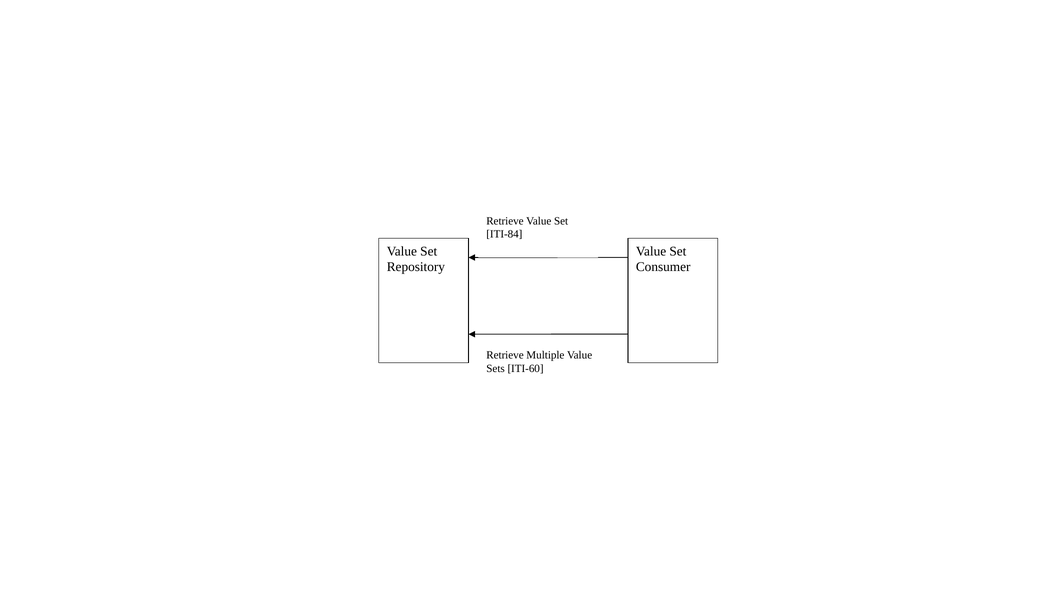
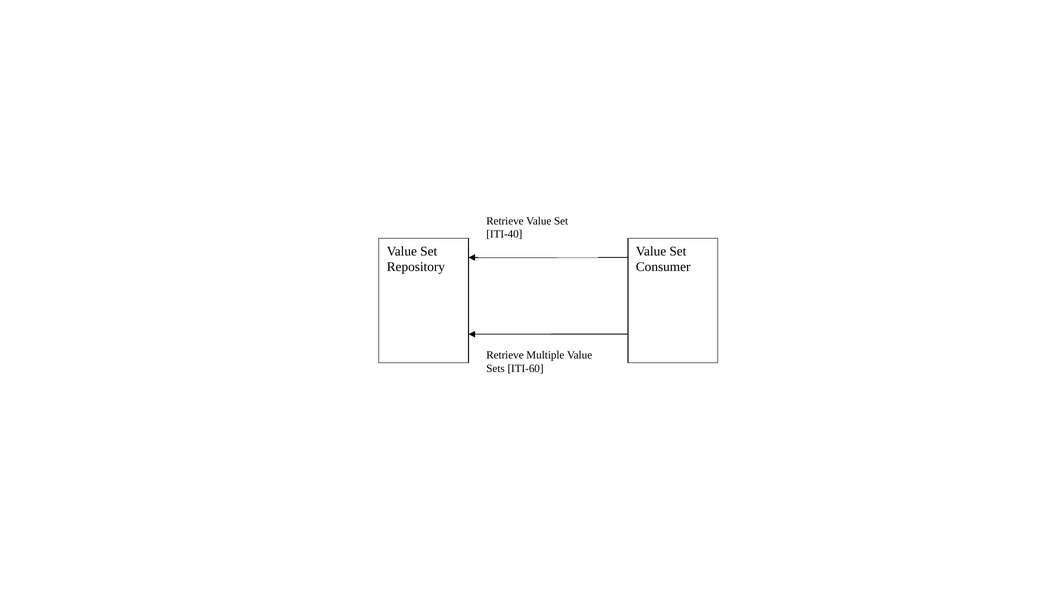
ITI-84: ITI-84 -> ITI-40
